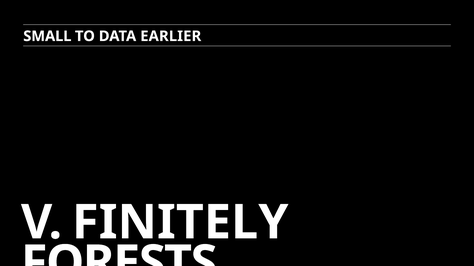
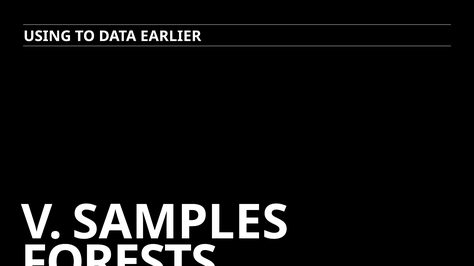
SMALL: SMALL -> USING
FINITELY: FINITELY -> SAMPLES
